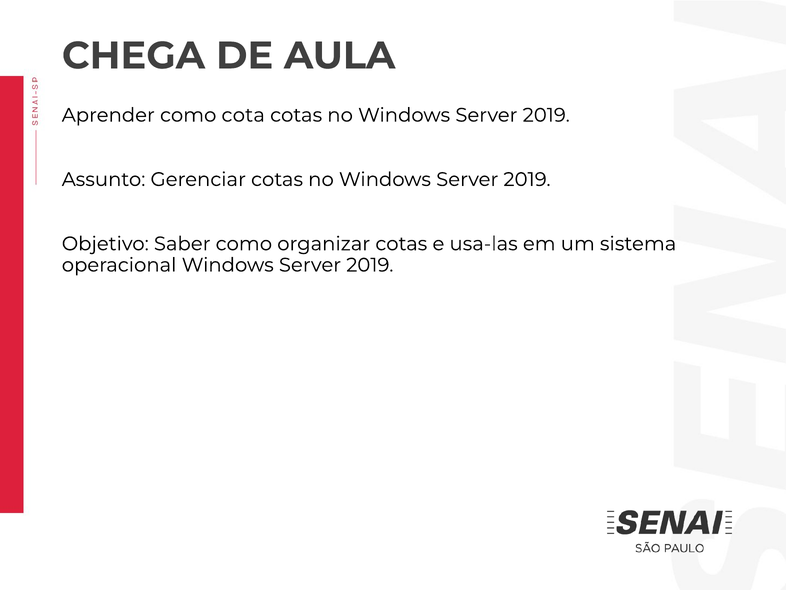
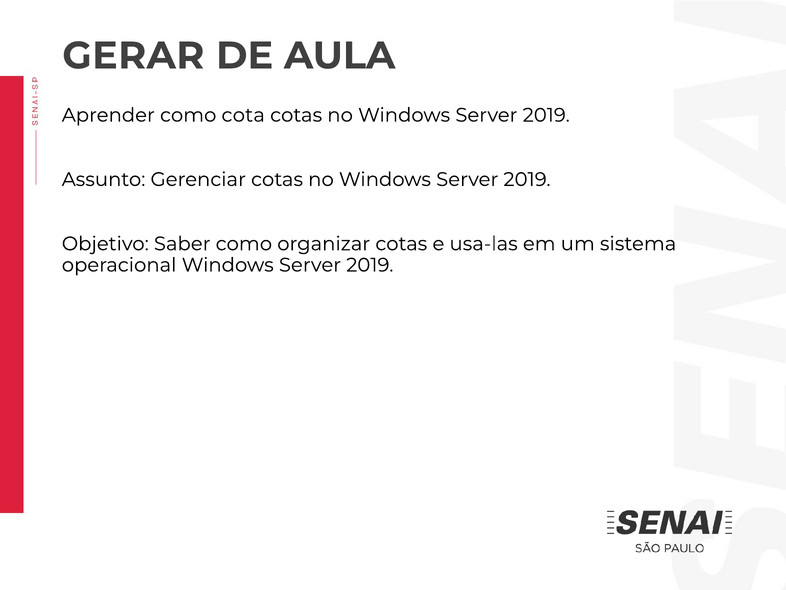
CHEGA: CHEGA -> GERAR
